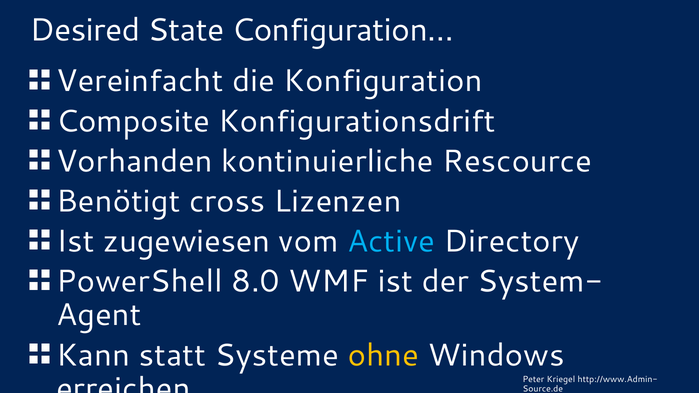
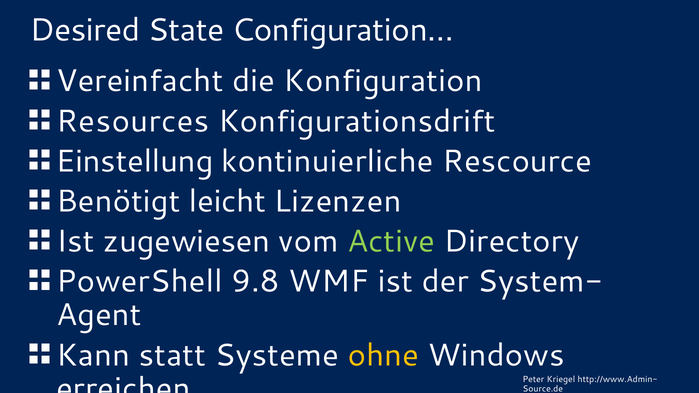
Composite: Composite -> Resources
Vorhanden: Vorhanden -> Einstellung
cross: cross -> leicht
Active colour: light blue -> light green
8.0: 8.0 -> 9.8
